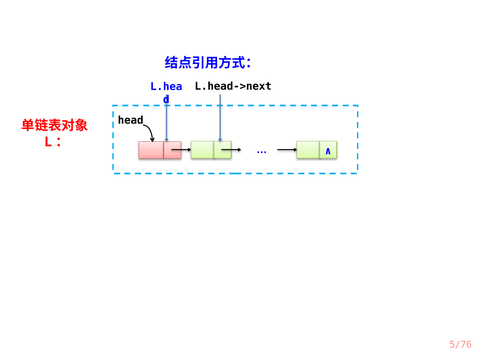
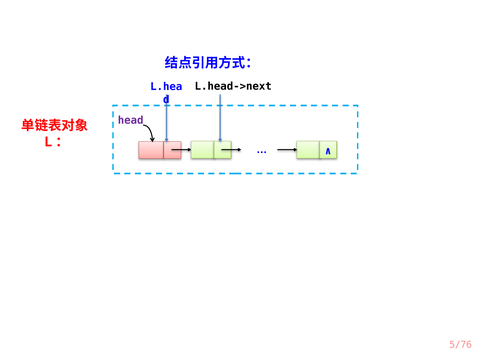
head colour: black -> purple
